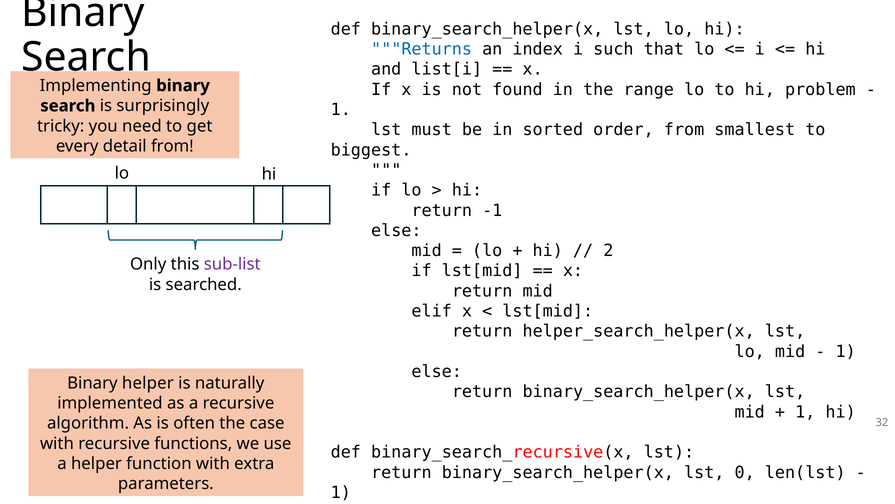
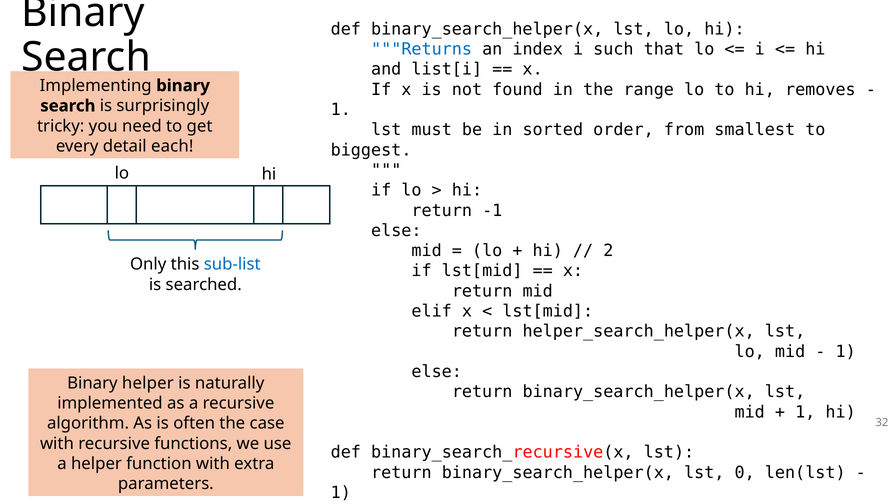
problem: problem -> removes
detail from: from -> each
sub-list colour: purple -> blue
